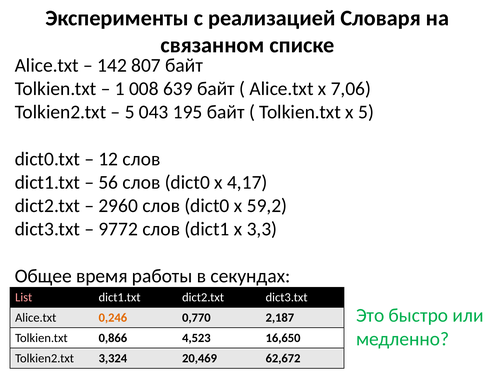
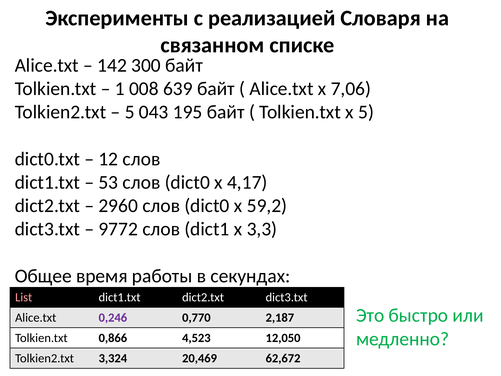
807: 807 -> 300
56: 56 -> 53
0,246 colour: orange -> purple
16,650: 16,650 -> 12,050
